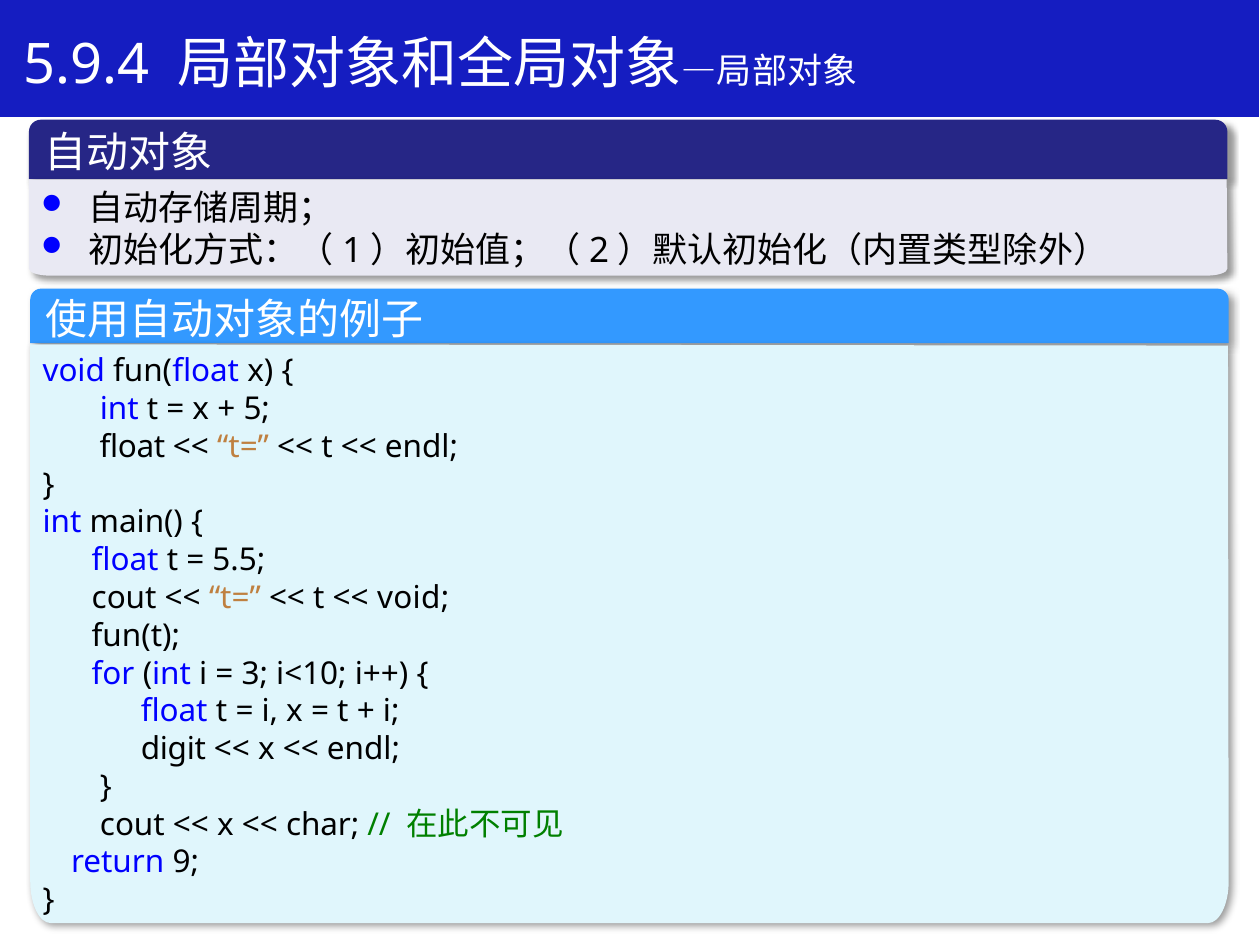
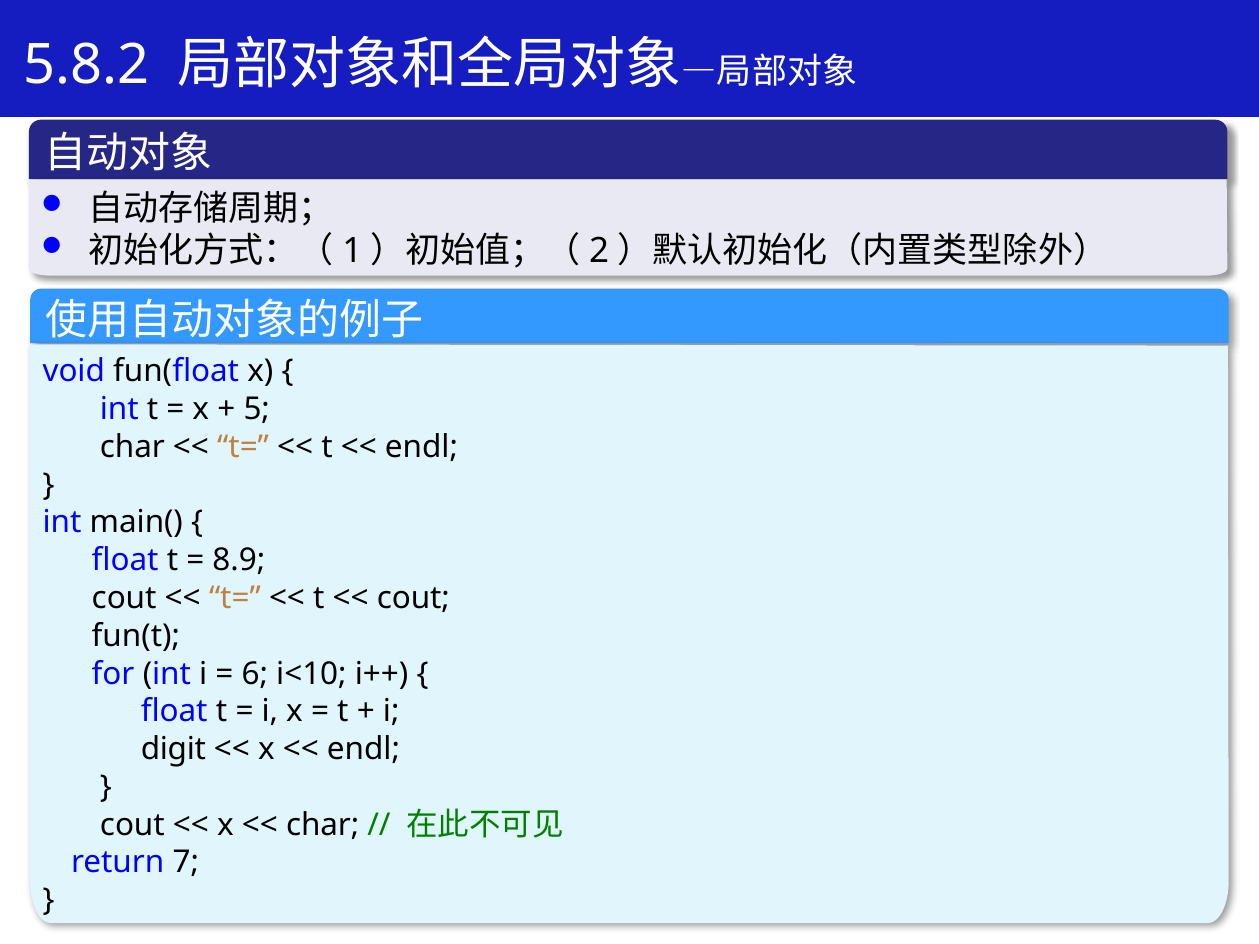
5.9.4: 5.9.4 -> 5.8.2
float at (132, 447): float -> char
5.5: 5.5 -> 8.9
void at (413, 598): void -> cout
3: 3 -> 6
9: 9 -> 7
